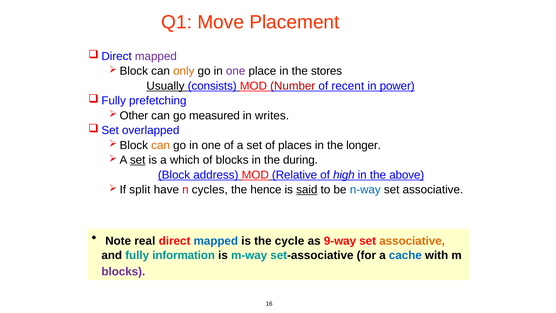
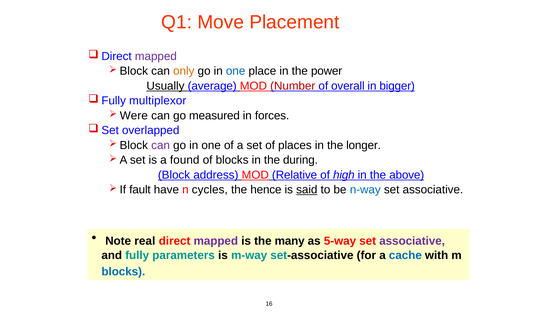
one at (236, 71) colour: purple -> blue
stores: stores -> power
consists: consists -> average
recent: recent -> overall
power: power -> bigger
prefetching: prefetching -> multiplexor
Other: Other -> Were
writes: writes -> forces
can at (161, 145) colour: orange -> purple
set at (138, 160) underline: present -> none
which: which -> found
split: split -> fault
mapped at (216, 241) colour: blue -> purple
cycle: cycle -> many
9-way: 9-way -> 5-way
associative at (412, 241) colour: orange -> purple
information: information -> parameters
blocks at (123, 271) colour: purple -> blue
